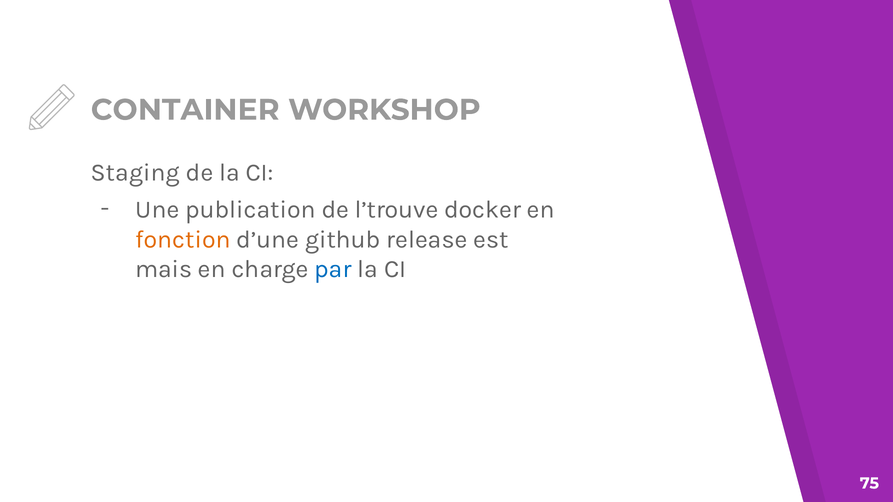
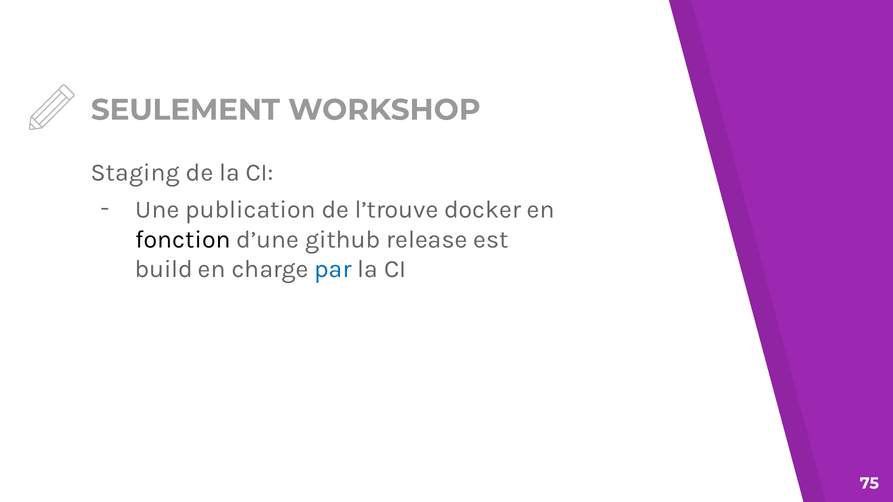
CONTAINER: CONTAINER -> SEULEMENT
fonction colour: orange -> black
mais: mais -> build
